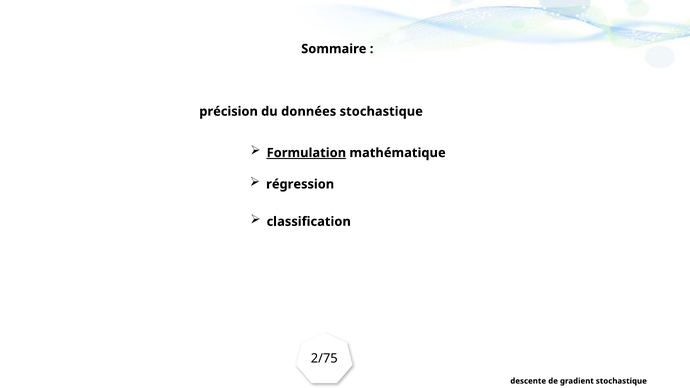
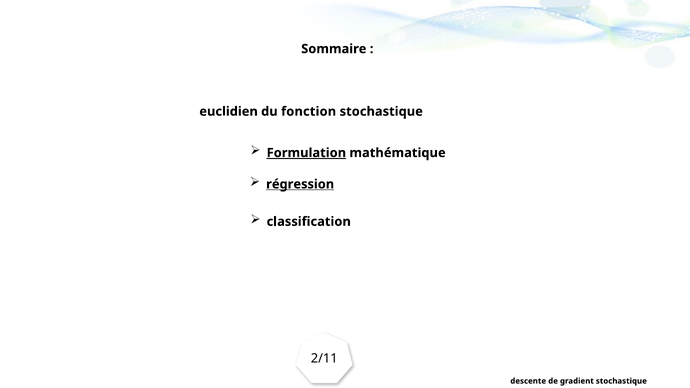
précision: précision -> euclidien
données: données -> fonction
régression underline: none -> present
2/75: 2/75 -> 2/11
